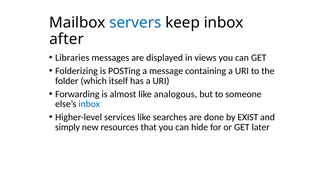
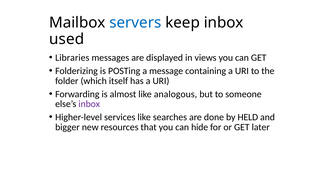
after: after -> used
inbox at (89, 104) colour: blue -> purple
EXIST: EXIST -> HELD
simply: simply -> bigger
